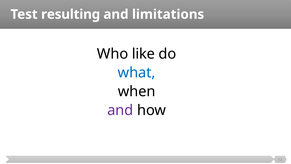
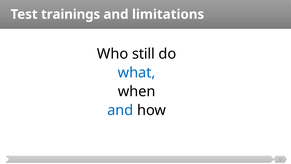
resulting: resulting -> trainings
like: like -> still
and at (120, 110) colour: purple -> blue
